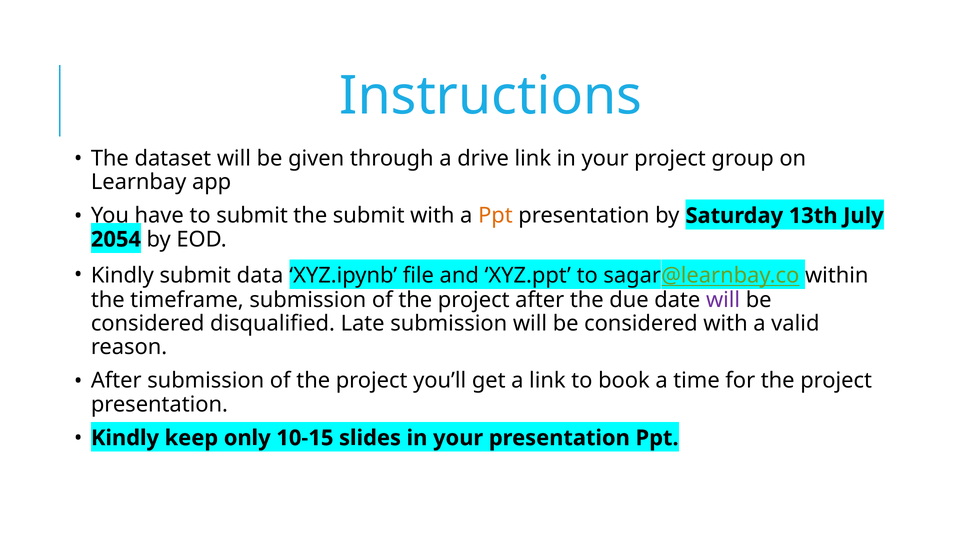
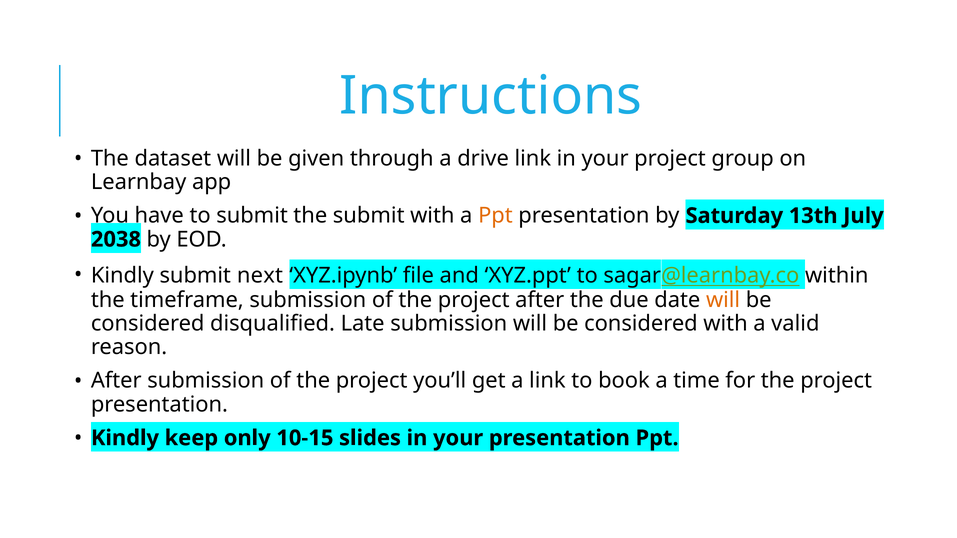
2054: 2054 -> 2038
data: data -> next
will at (723, 300) colour: purple -> orange
